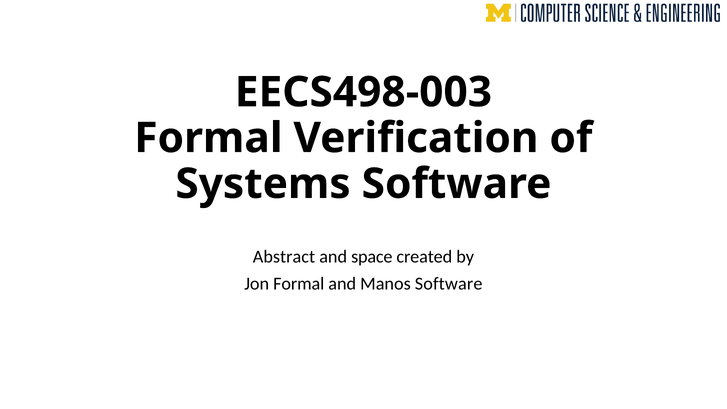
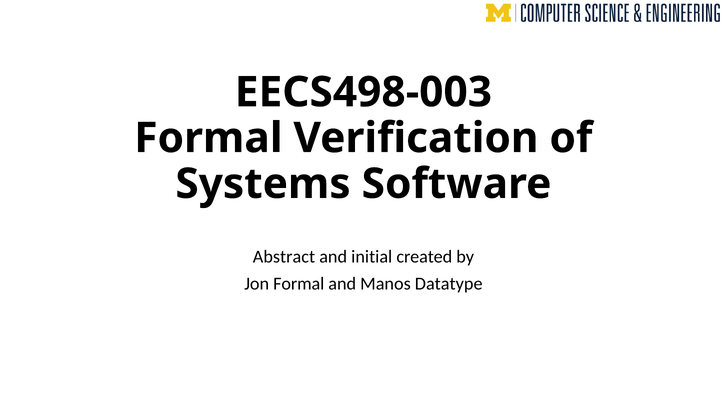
space: space -> initial
Manos Software: Software -> Datatype
